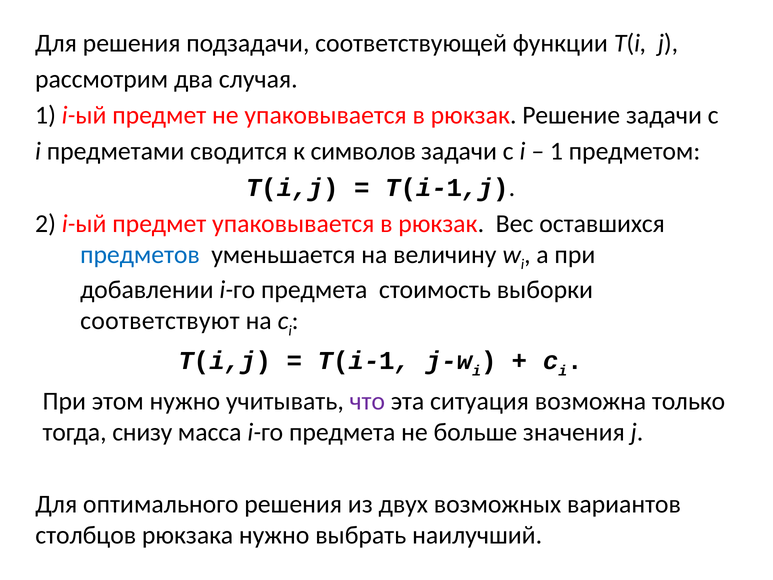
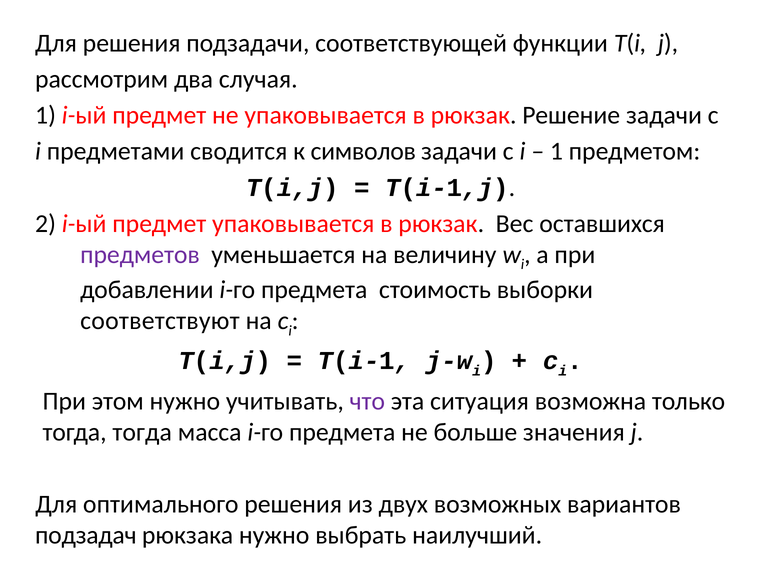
предметов colour: blue -> purple
тогда снизу: снизу -> тогда
столбцов: столбцов -> подзадач
